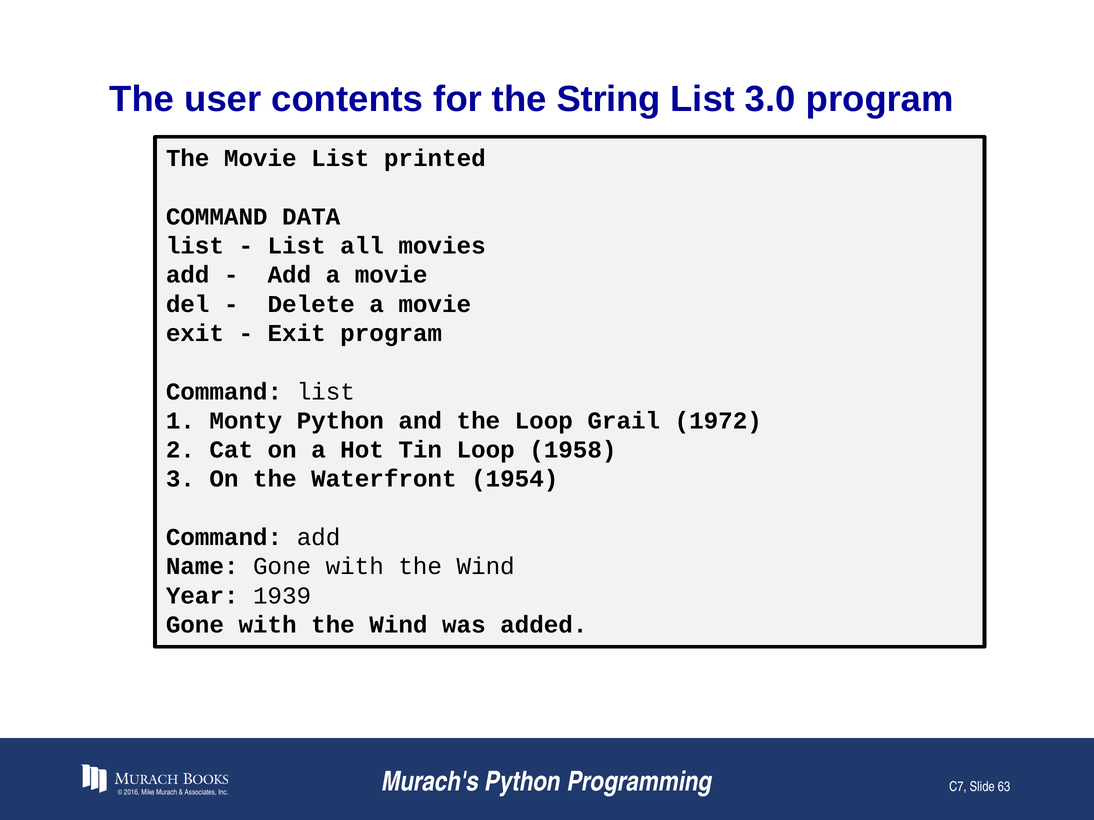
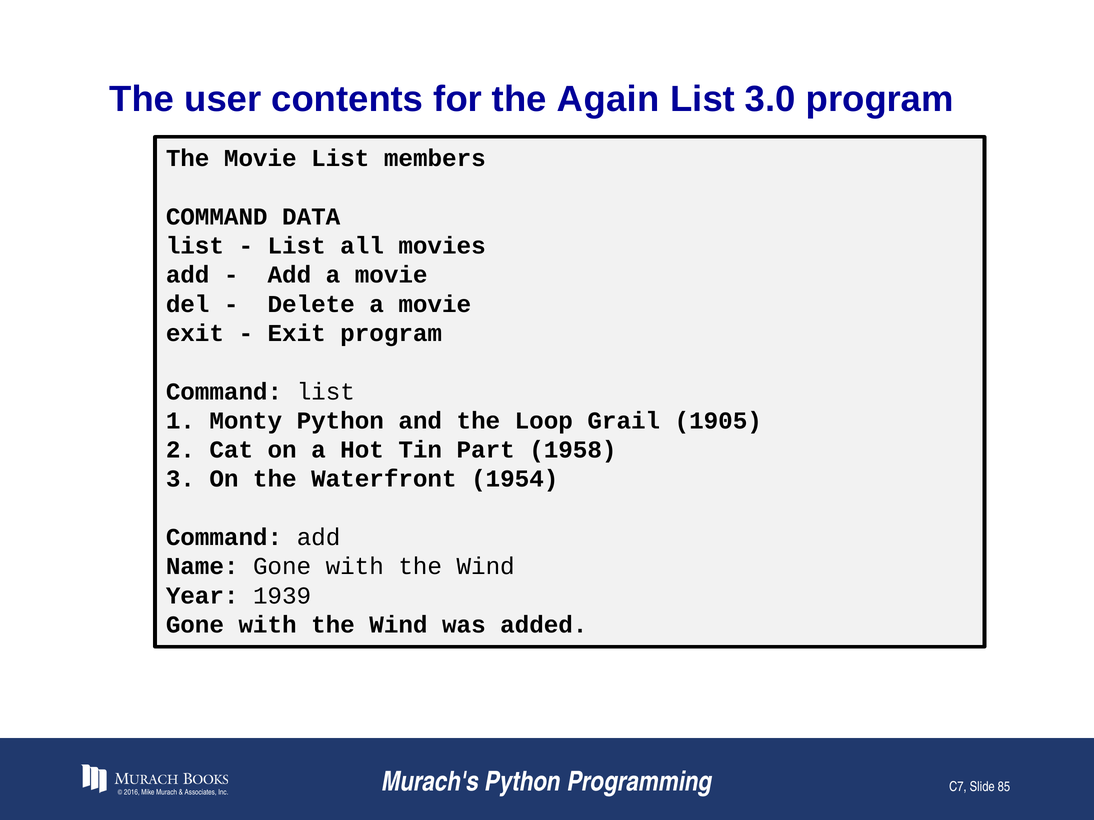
String: String -> Again
printed: printed -> members
1972: 1972 -> 1905
Tin Loop: Loop -> Part
63: 63 -> 85
